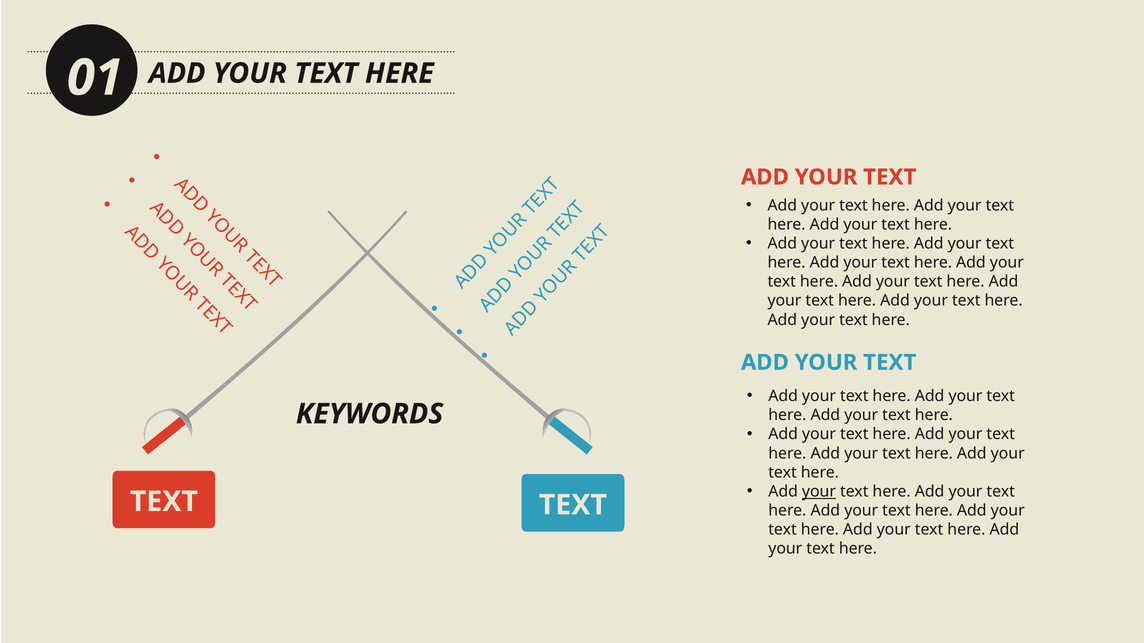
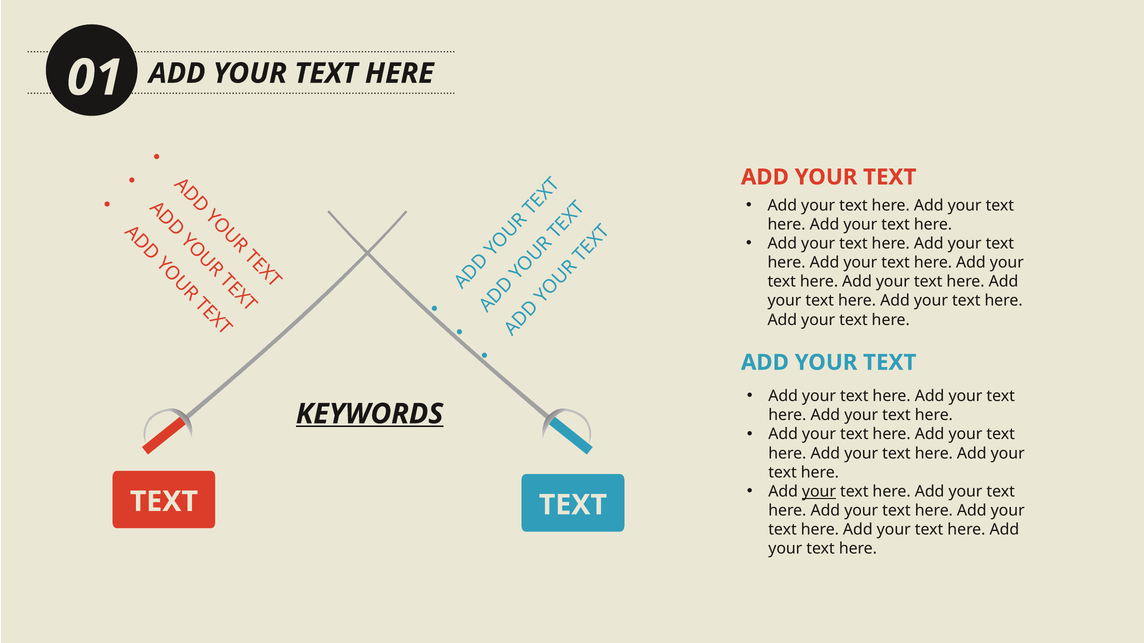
KEYWORDS underline: none -> present
